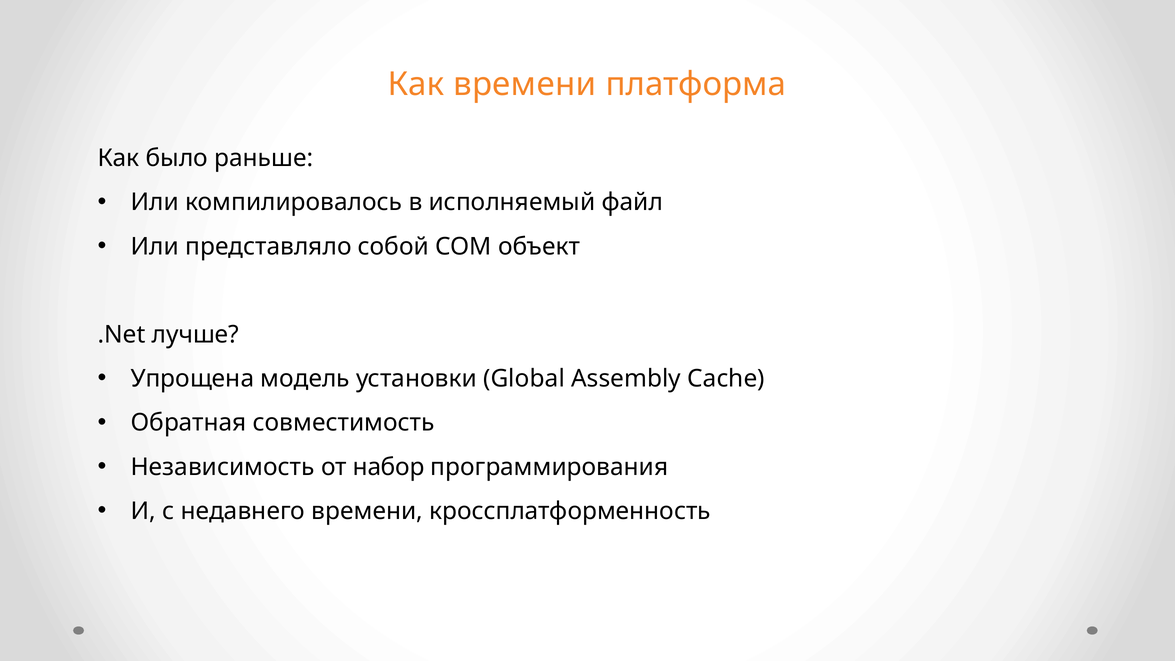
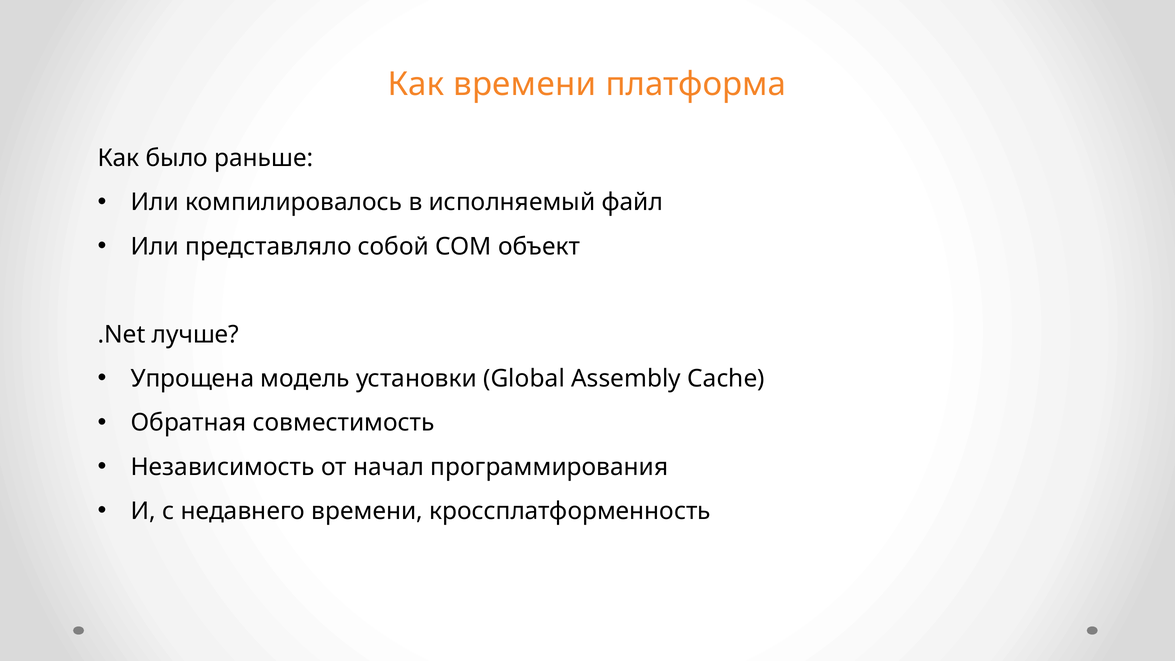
набор: набор -> начал
